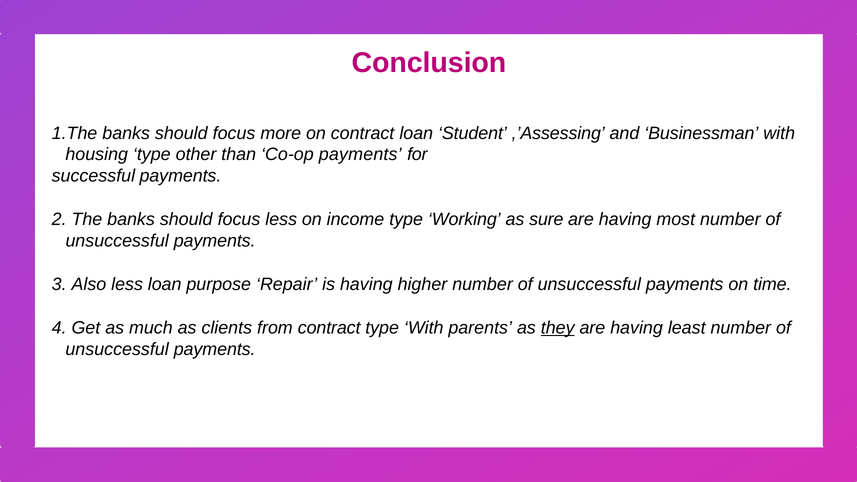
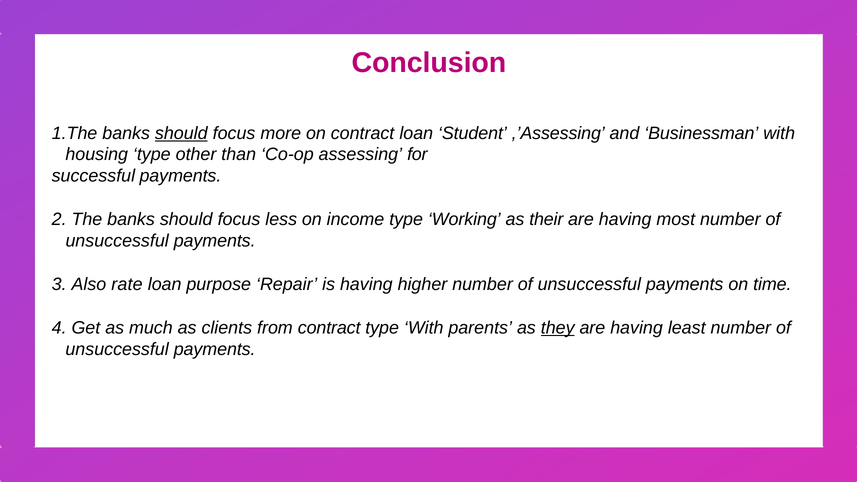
should at (181, 133) underline: none -> present
Co-op payments: payments -> assessing
sure: sure -> their
Also less: less -> rate
